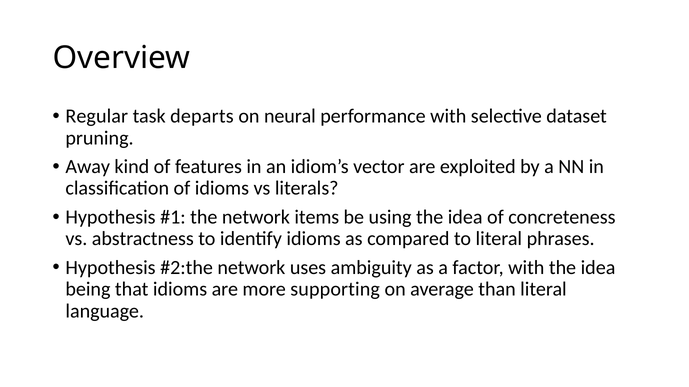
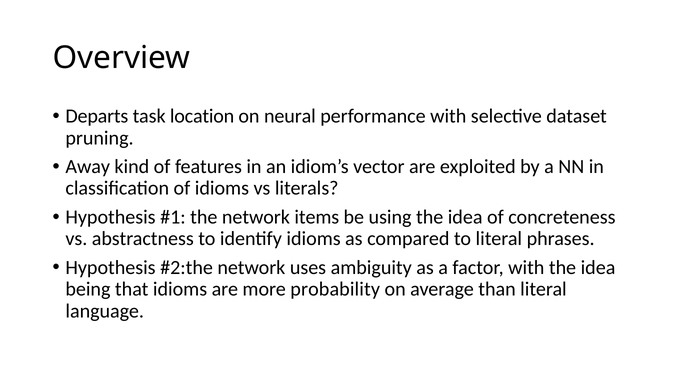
Regular: Regular -> Departs
departs: departs -> location
supporting: supporting -> probability
